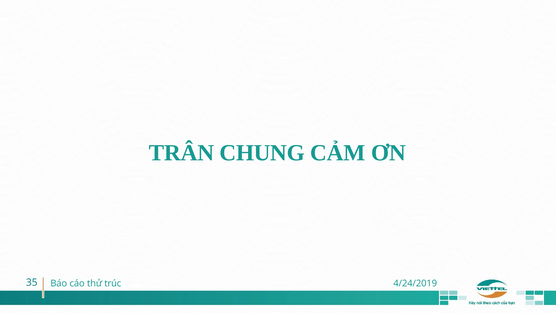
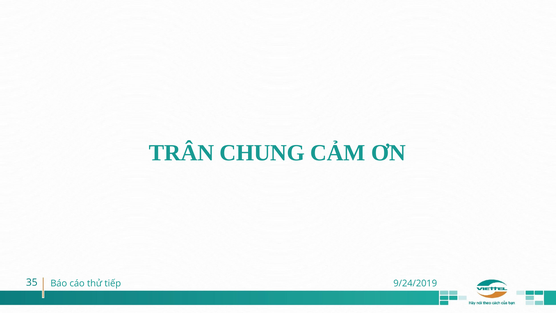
trúc: trúc -> tiếp
4/24/2019: 4/24/2019 -> 9/24/2019
